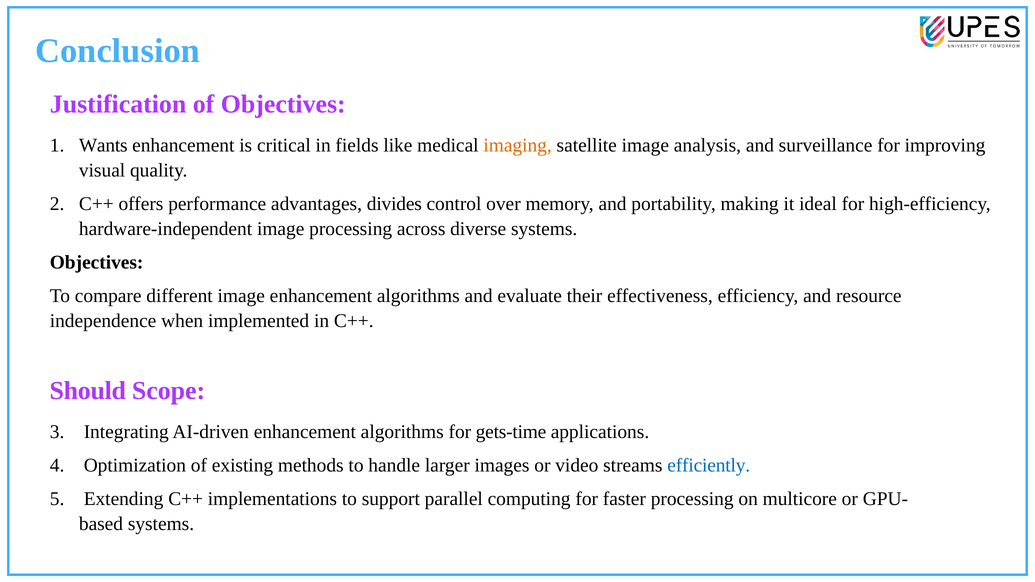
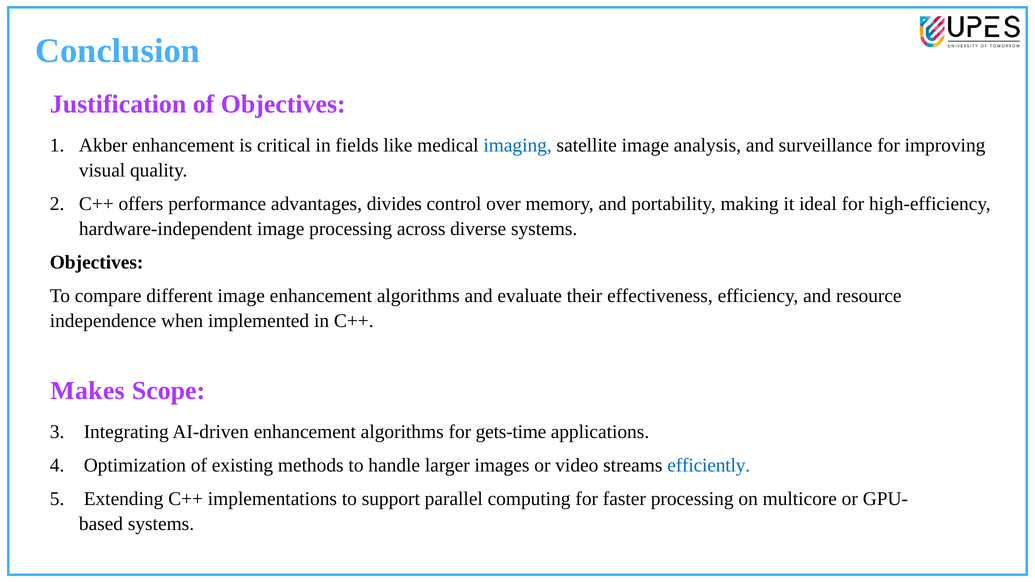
Wants: Wants -> Akber
imaging colour: orange -> blue
Should: Should -> Makes
